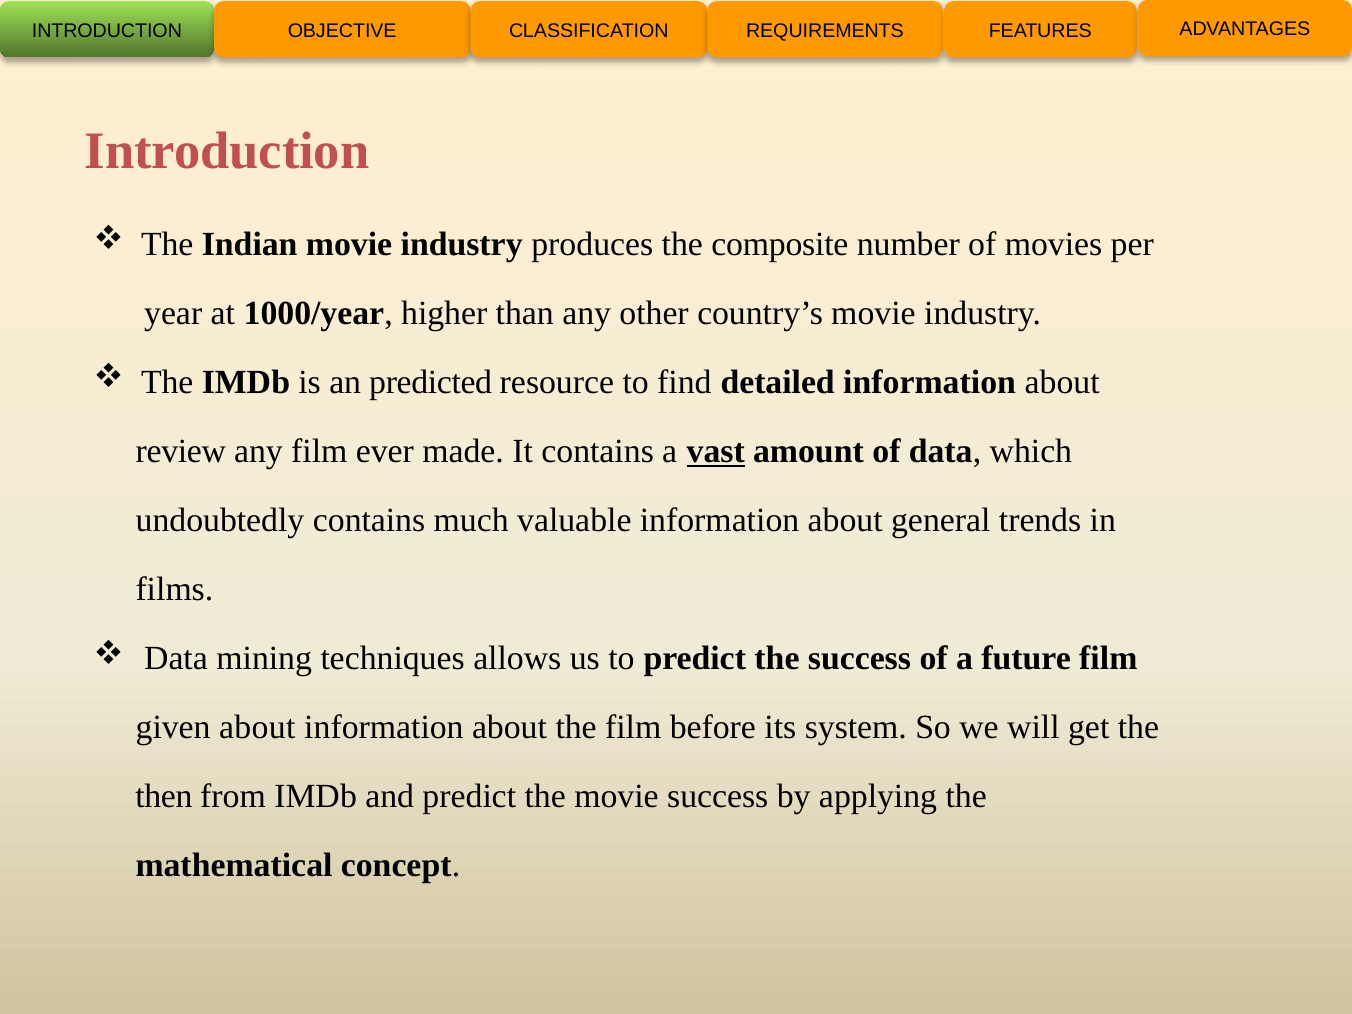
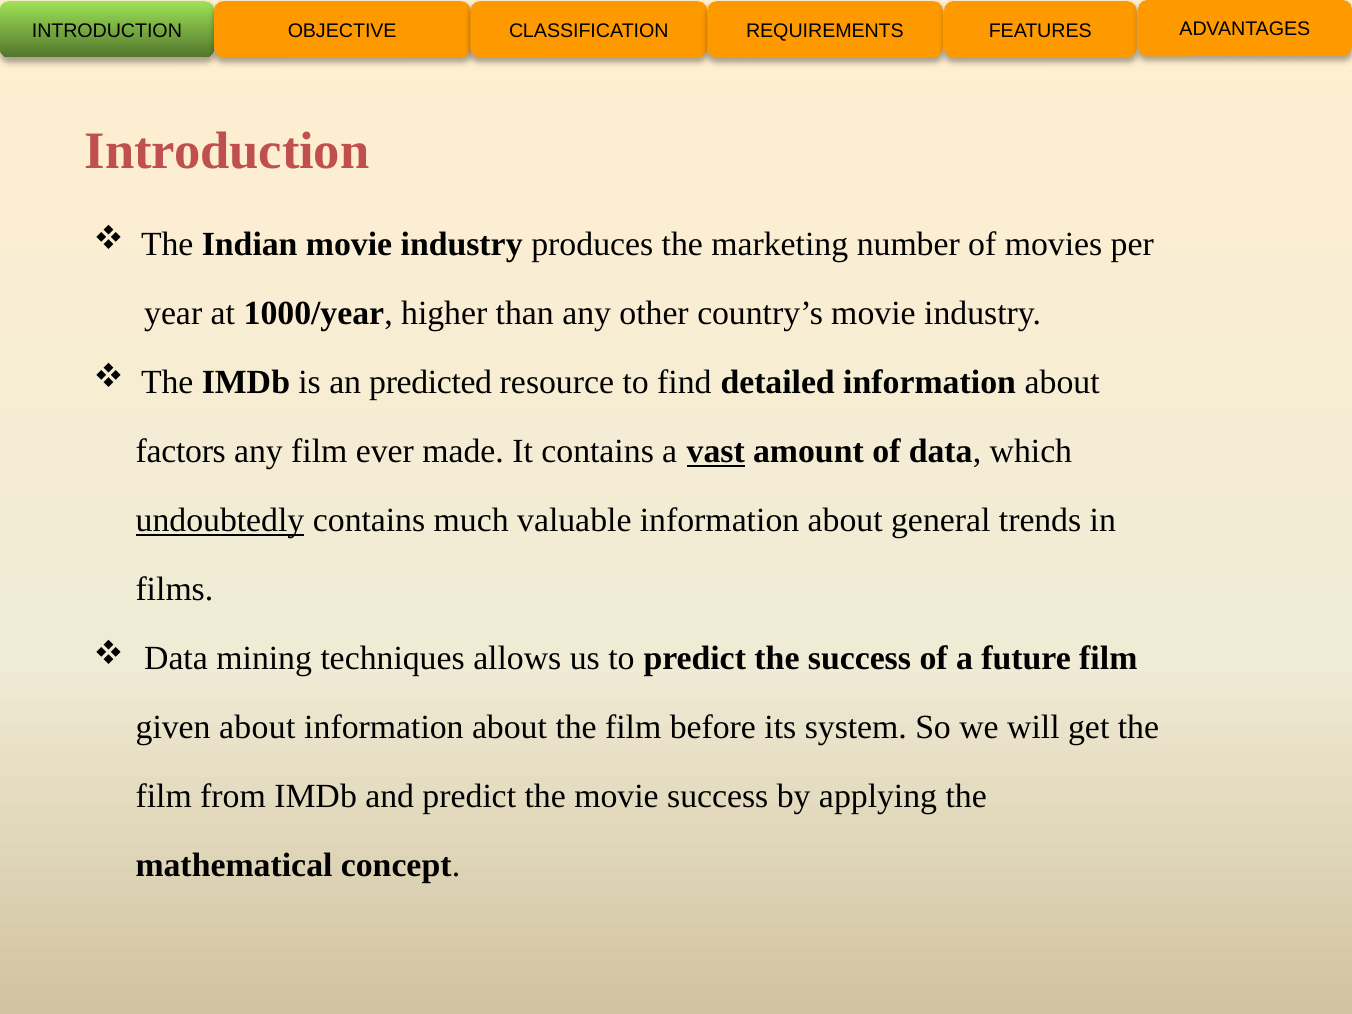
composite: composite -> marketing
review: review -> factors
undoubtedly underline: none -> present
then at (164, 797): then -> film
